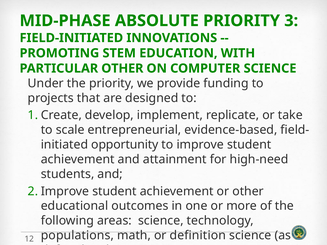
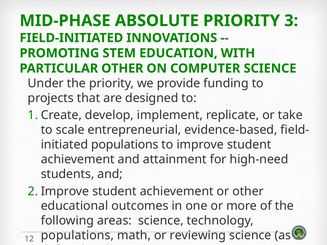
opportunity at (125, 145): opportunity -> populations
definition: definition -> reviewing
